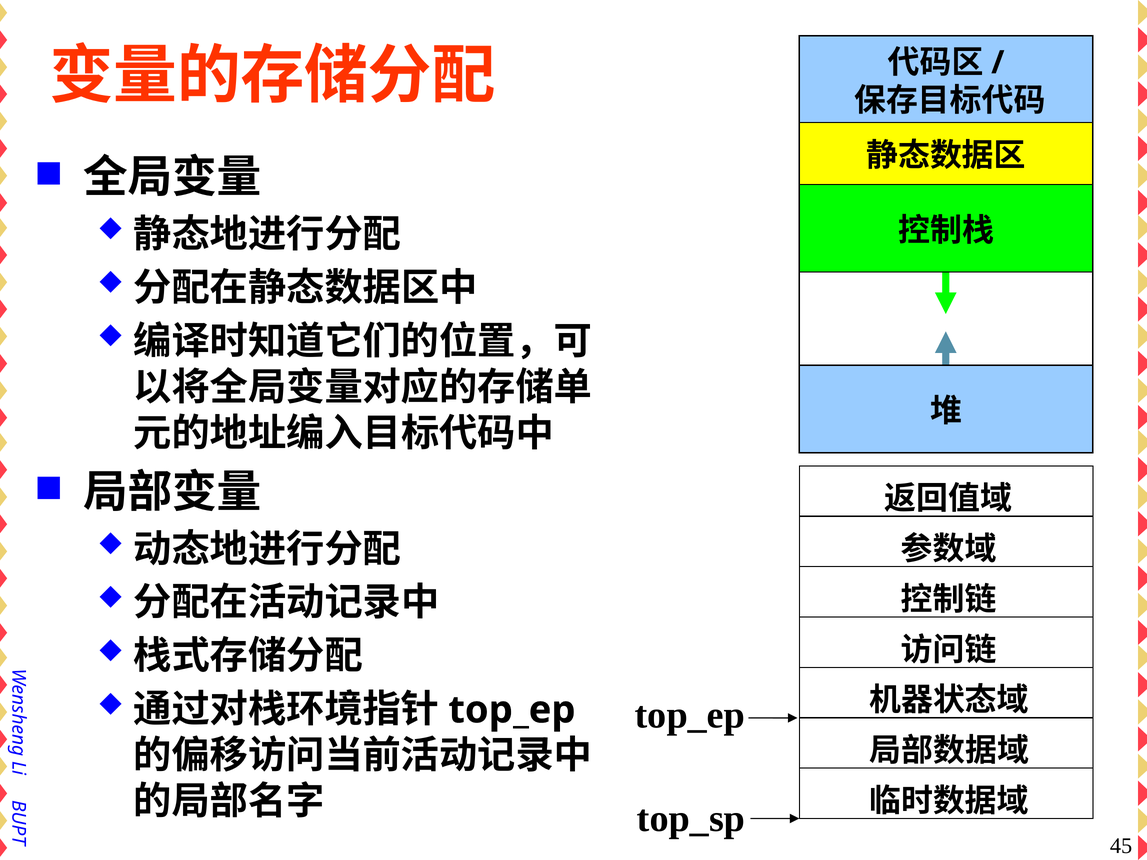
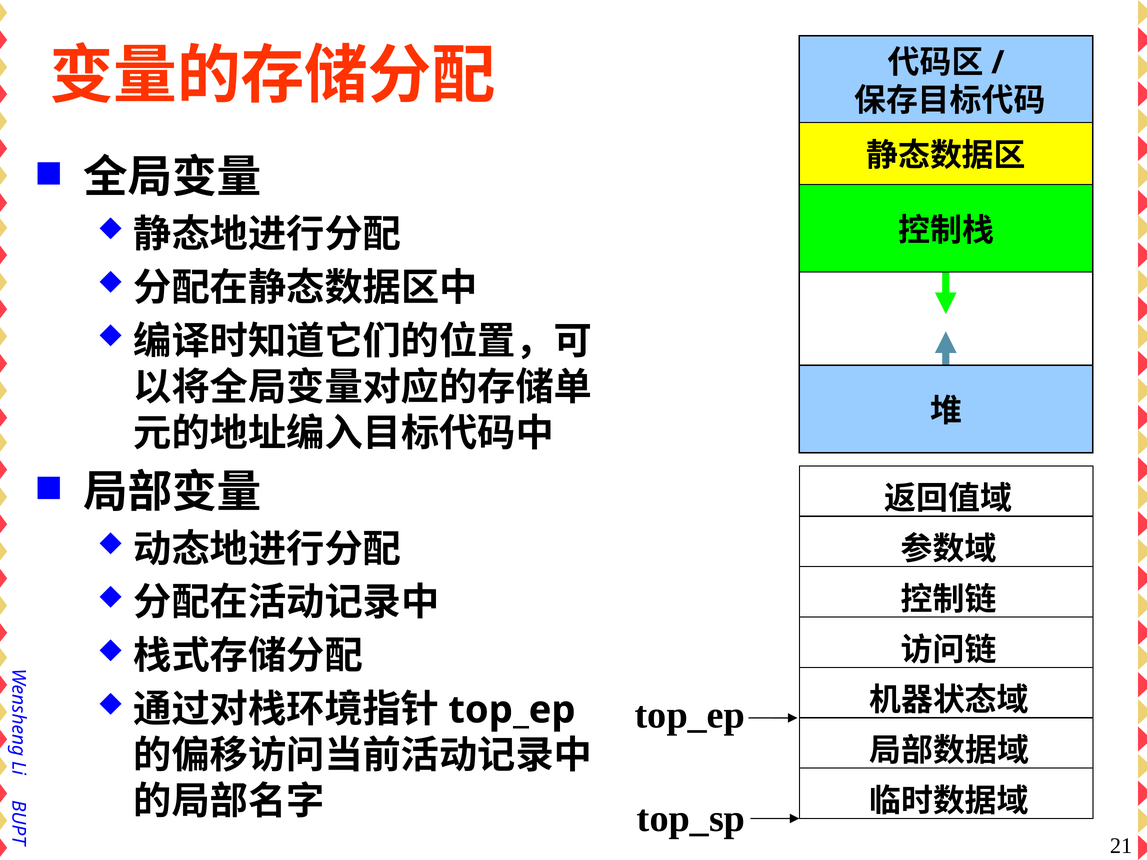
45: 45 -> 21
